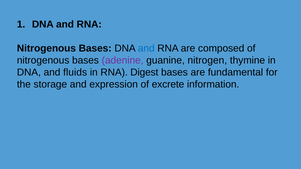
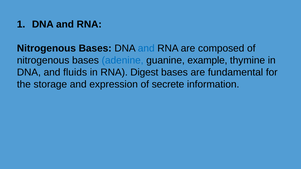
adenine colour: purple -> blue
nitrogen: nitrogen -> example
excrete: excrete -> secrete
